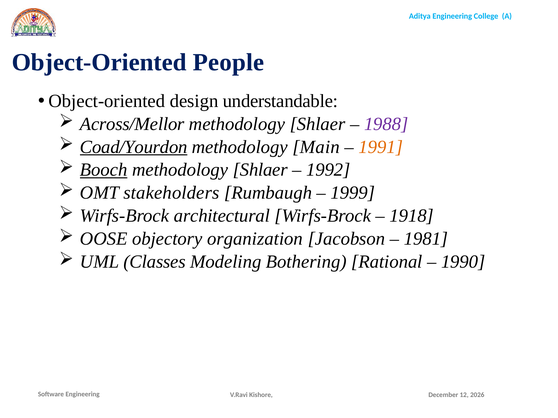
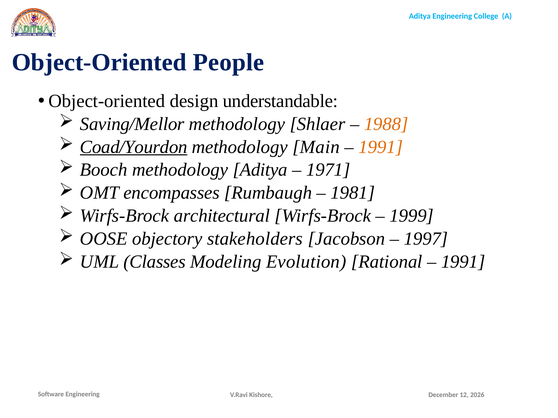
Across/Mellor: Across/Mellor -> Saving/Mellor
1988 colour: purple -> orange
Booch underline: present -> none
Shlaer at (260, 170): Shlaer -> Aditya
1992: 1992 -> 1971
stakeholders: stakeholders -> encompasses
1999: 1999 -> 1981
1918: 1918 -> 1999
organization: organization -> stakeholders
1981: 1981 -> 1997
Bothering: Bothering -> Evolution
1990 at (463, 262): 1990 -> 1991
